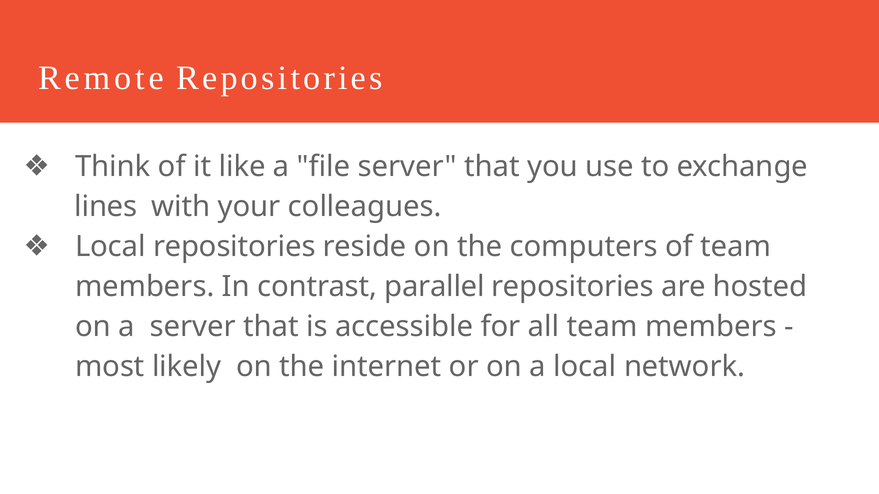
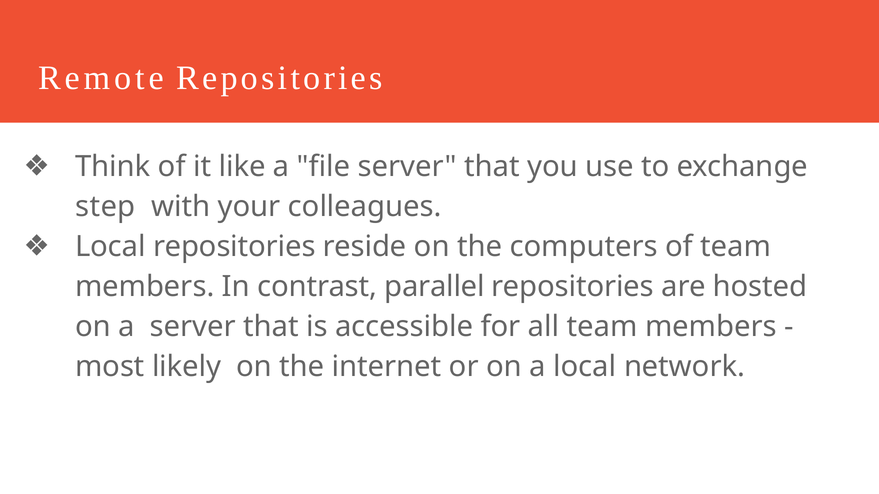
lines: lines -> step
